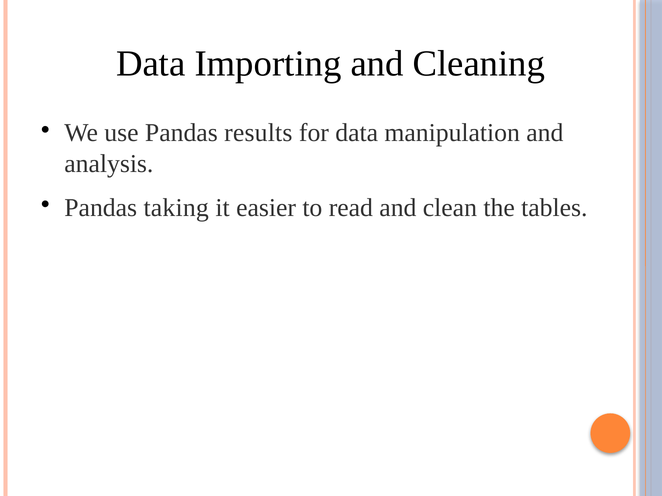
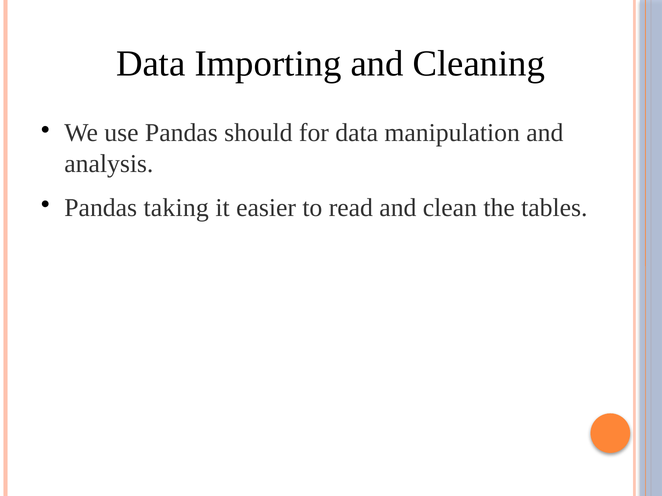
results: results -> should
